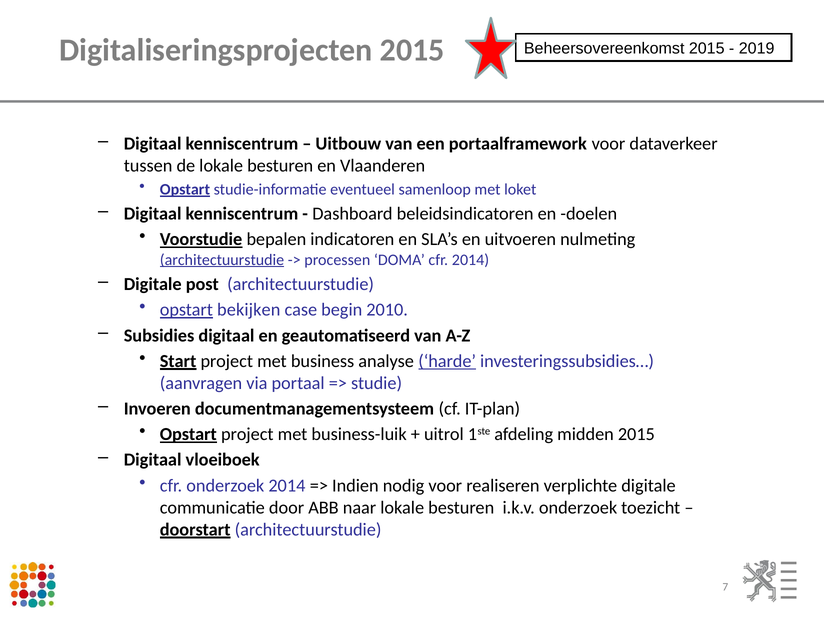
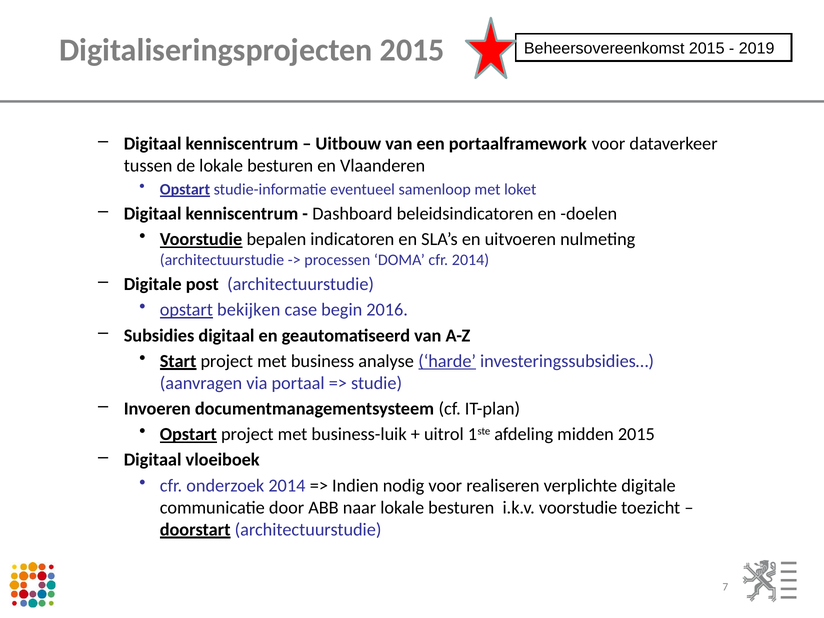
architectuurstudie at (222, 260) underline: present -> none
2010: 2010 -> 2016
i.k.v onderzoek: onderzoek -> voorstudie
